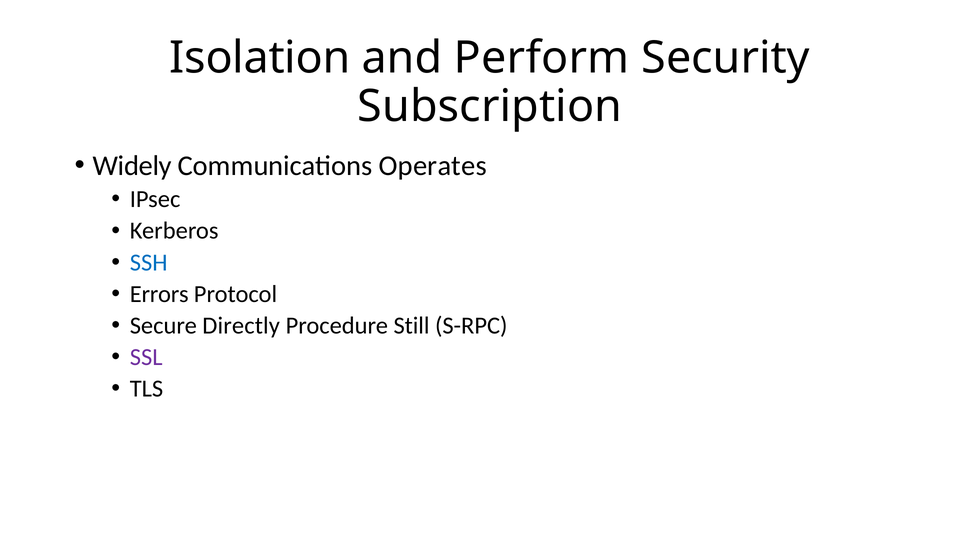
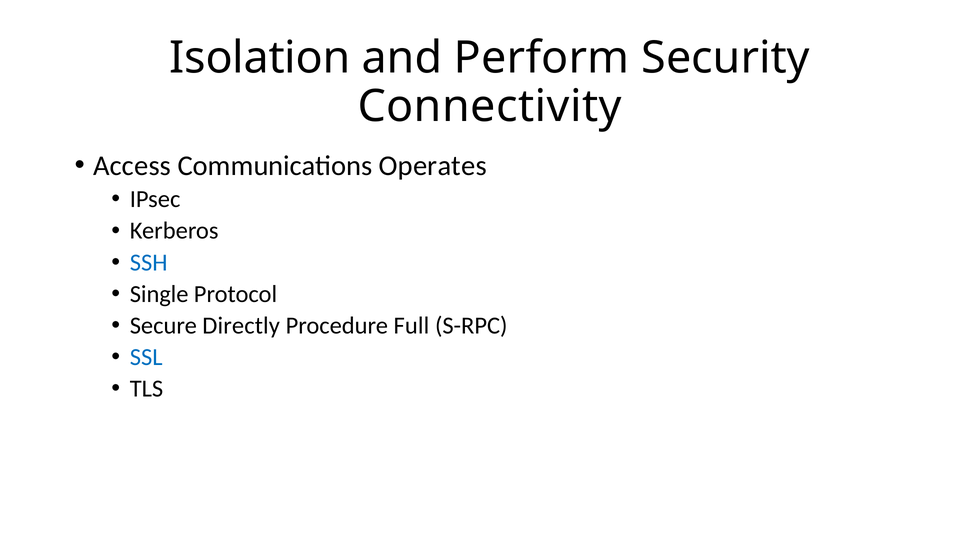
Subscription: Subscription -> Connectivity
Widely: Widely -> Access
Errors: Errors -> Single
Still: Still -> Full
SSL colour: purple -> blue
